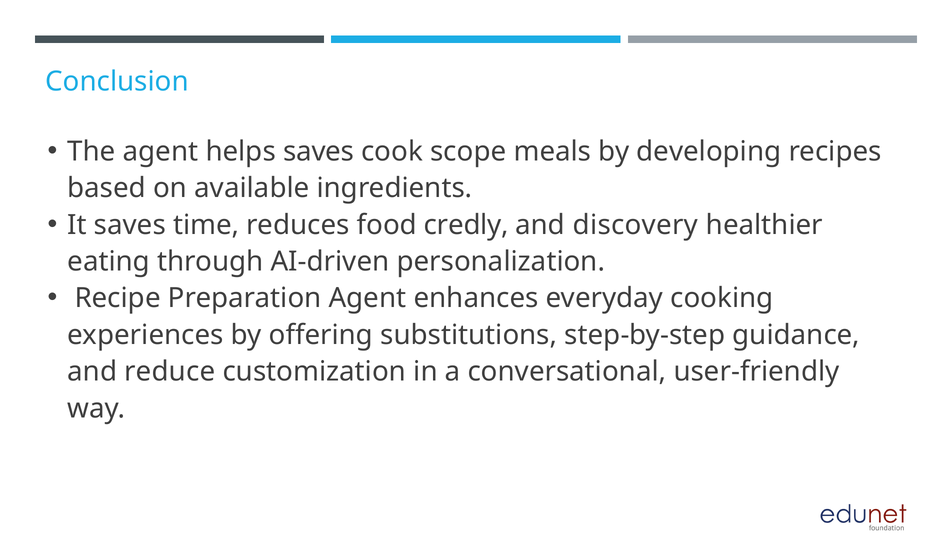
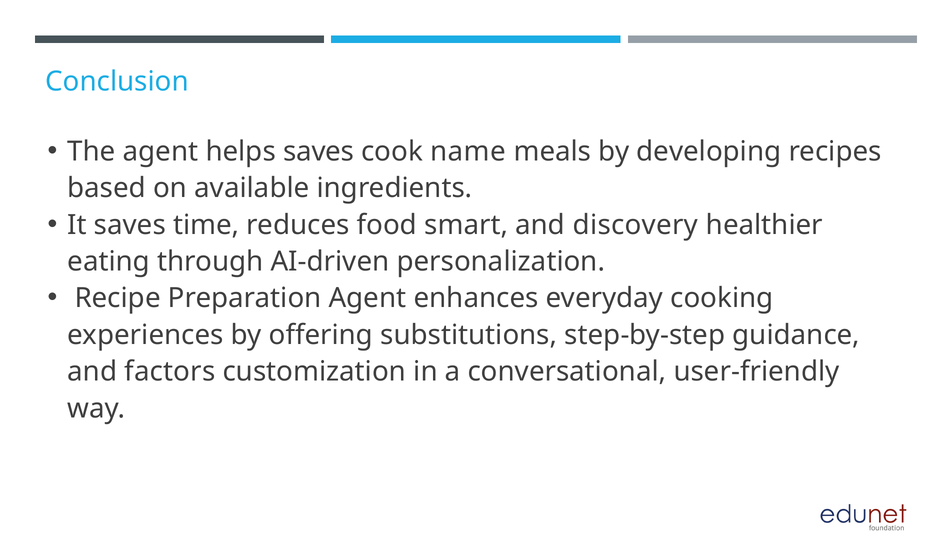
scope: scope -> name
credly: credly -> smart
reduce: reduce -> factors
